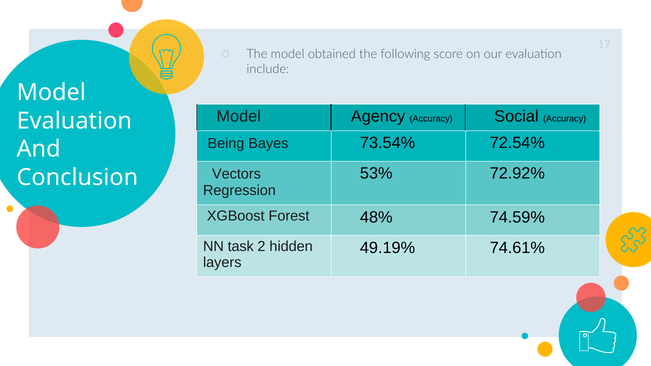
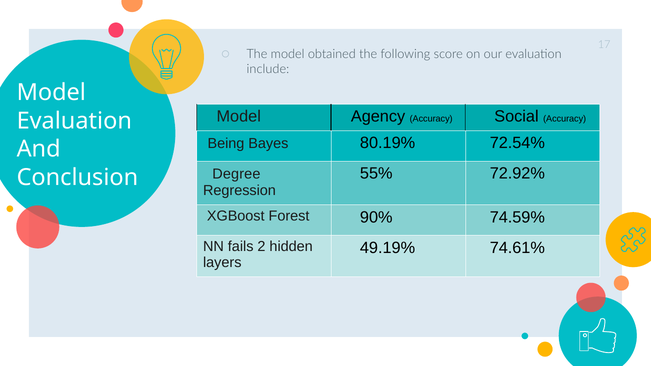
73.54%: 73.54% -> 80.19%
53%: 53% -> 55%
Vectors: Vectors -> Degree
48%: 48% -> 90%
task: task -> fails
